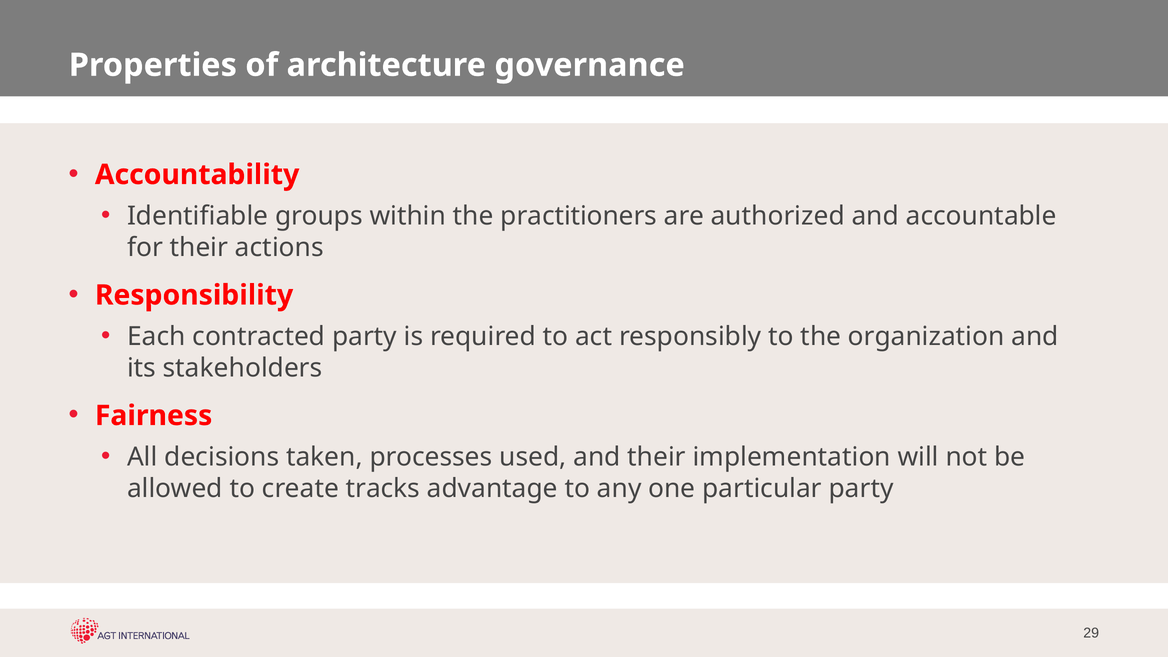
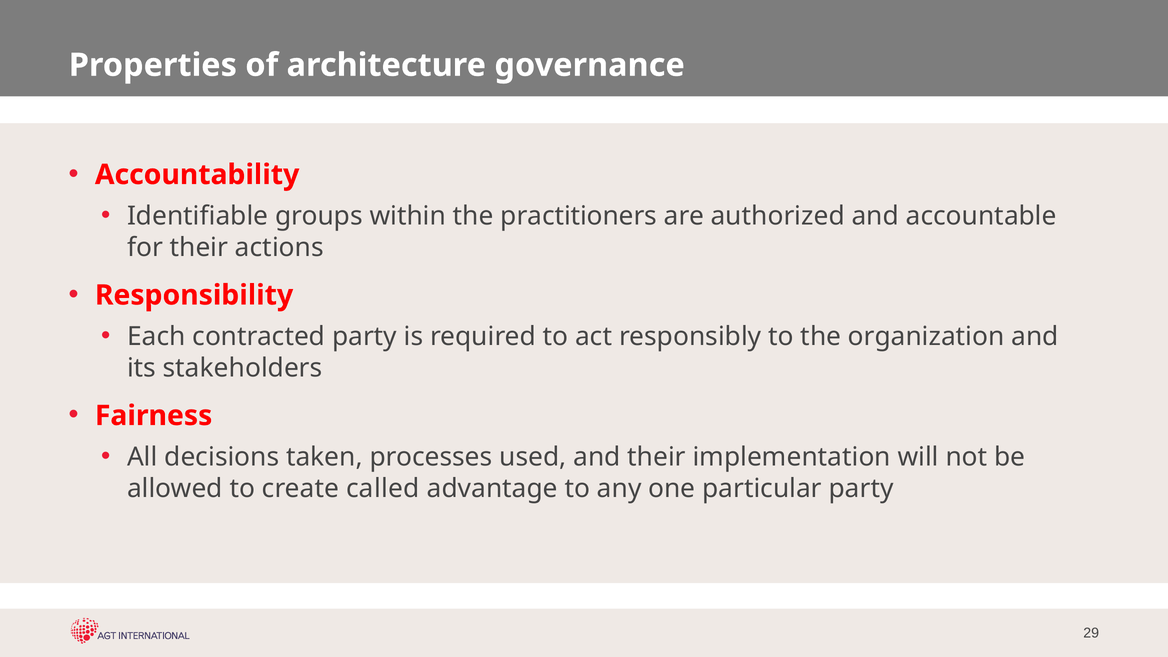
tracks: tracks -> called
